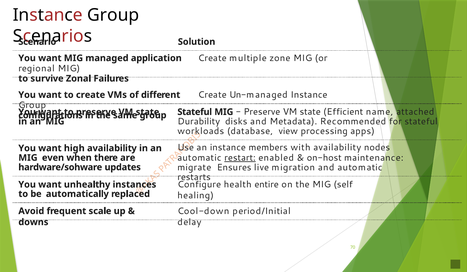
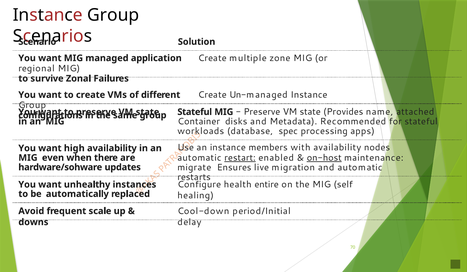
Efficient: Efficient -> Provides
Durability: Durability -> Container
view: view -> spec
on-host underline: none -> present
